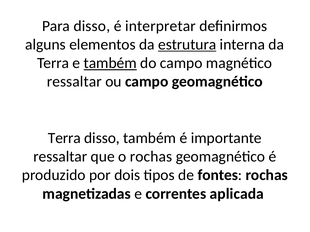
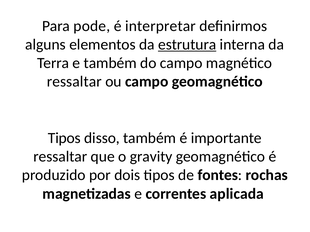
Para disso: disso -> pode
também at (110, 63) underline: present -> none
Terra at (64, 138): Terra -> Tipos
o rochas: rochas -> gravity
